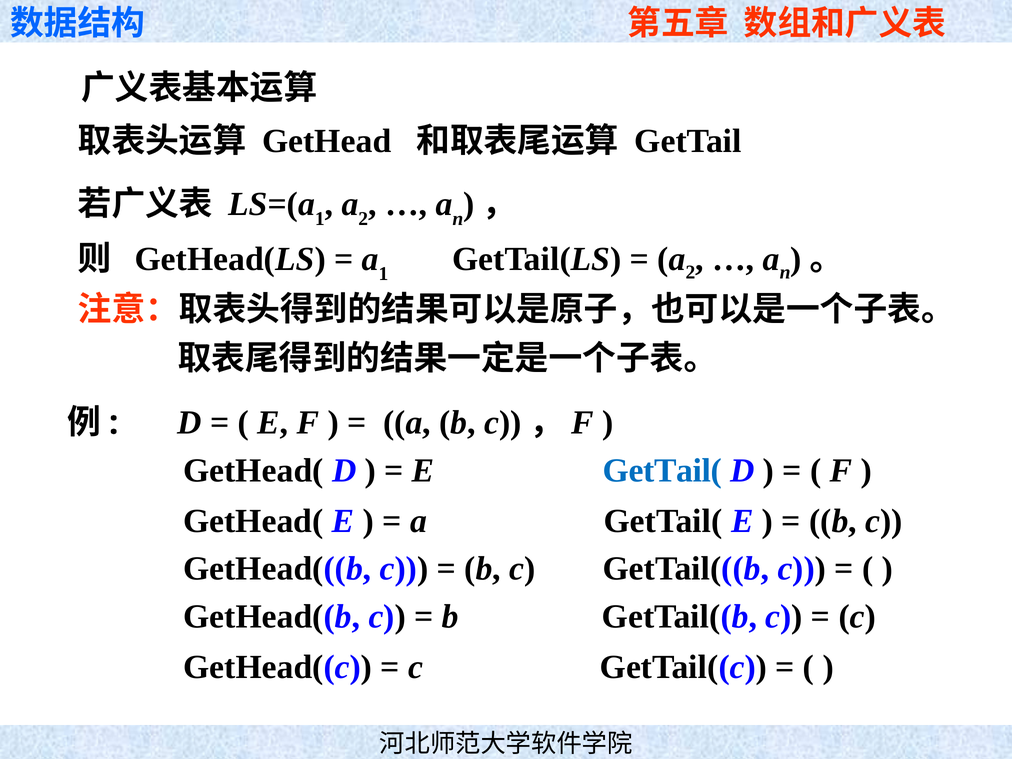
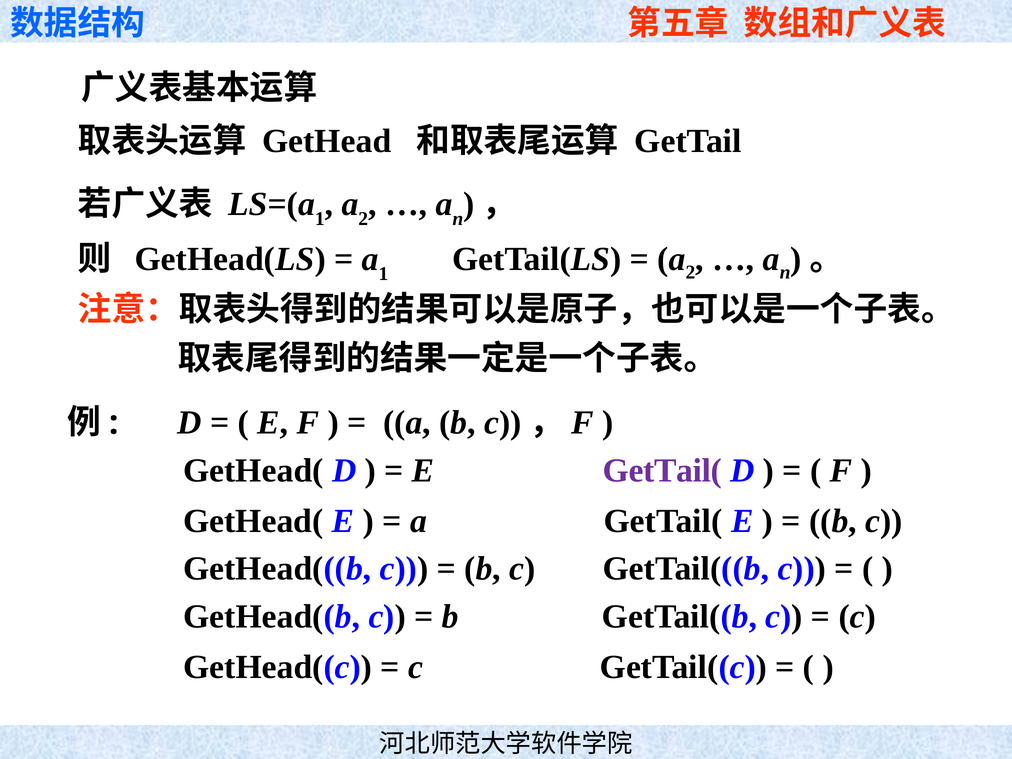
GetTail( at (662, 470) colour: blue -> purple
